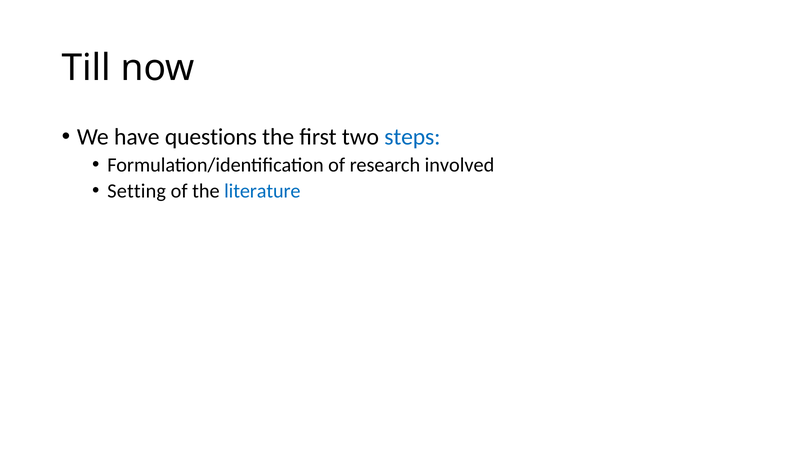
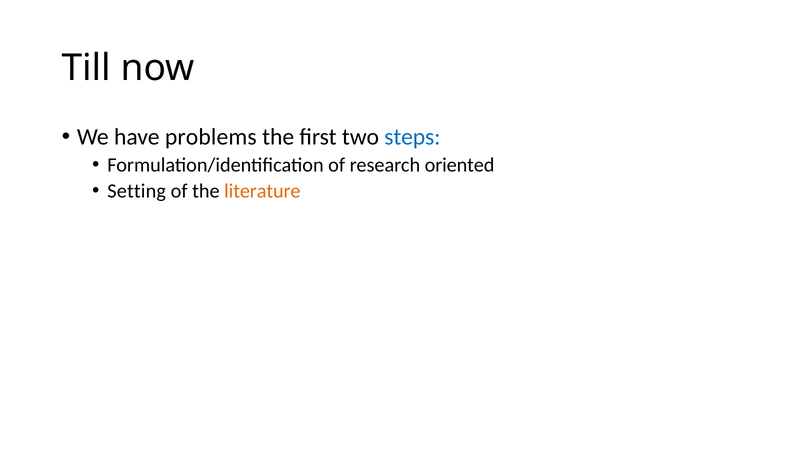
questions: questions -> problems
involved: involved -> oriented
literature colour: blue -> orange
